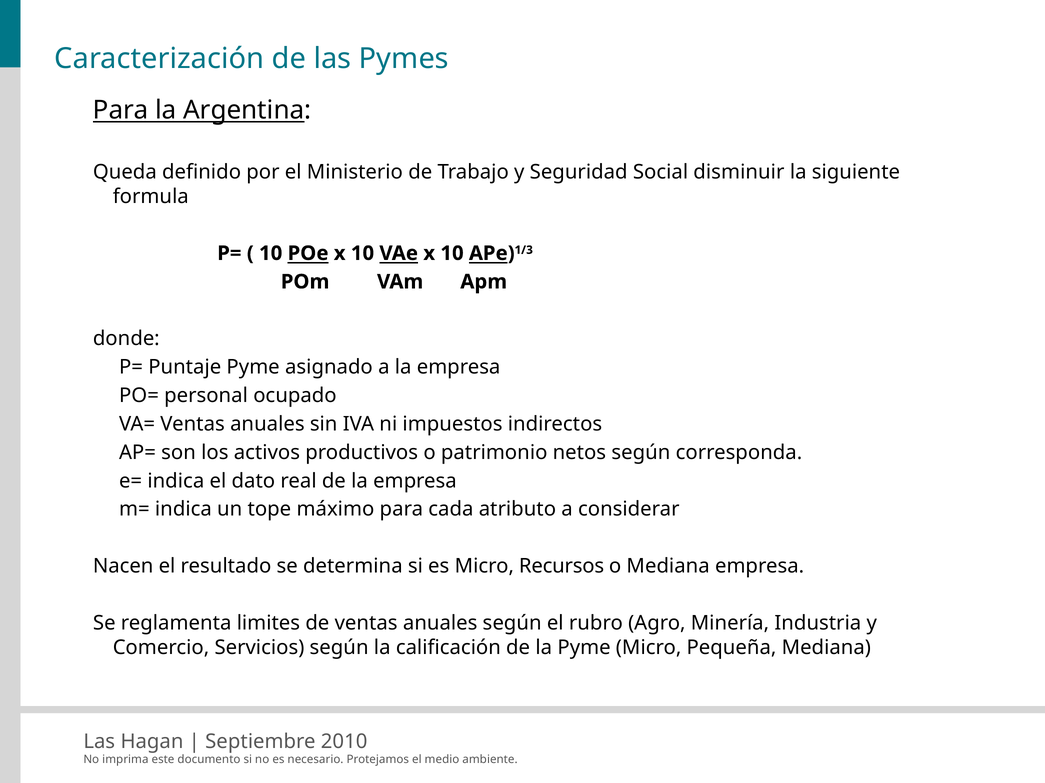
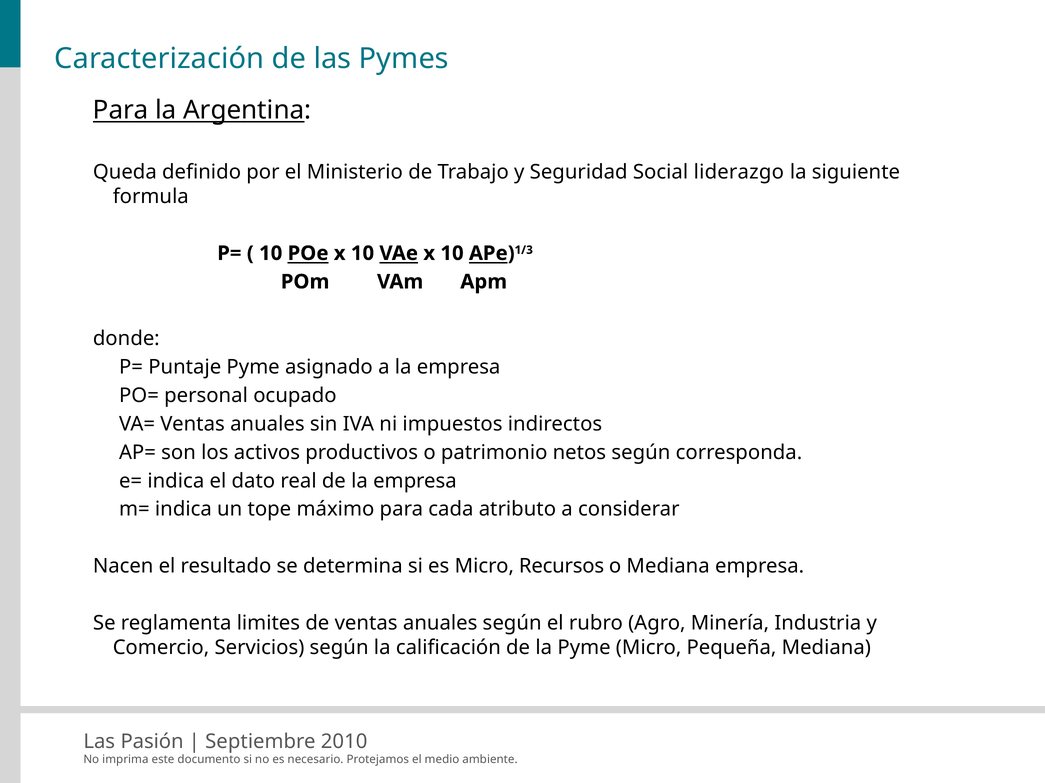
disminuir: disminuir -> liderazgo
Hagan: Hagan -> Pasión
